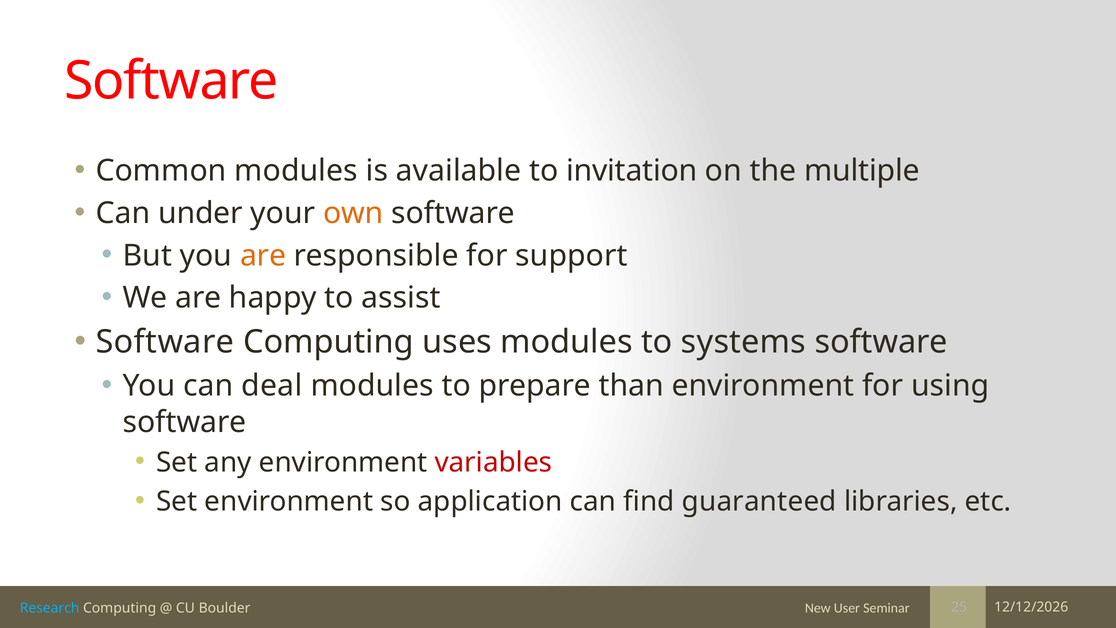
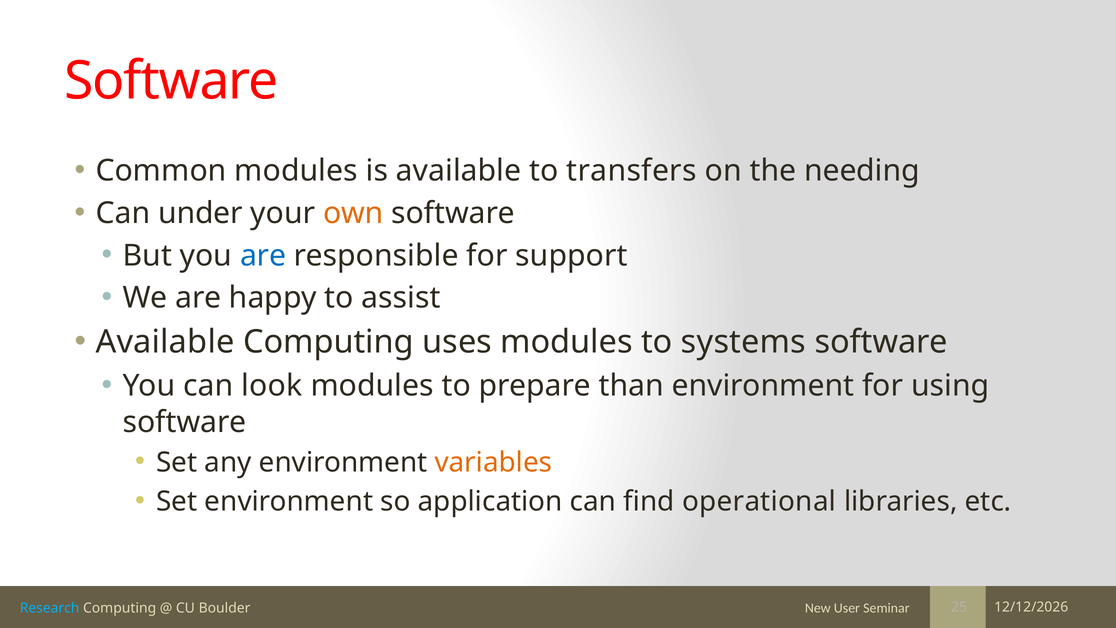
invitation: invitation -> transfers
multiple: multiple -> needing
are at (263, 255) colour: orange -> blue
Software at (165, 342): Software -> Available
deal: deal -> look
variables colour: red -> orange
guaranteed: guaranteed -> operational
